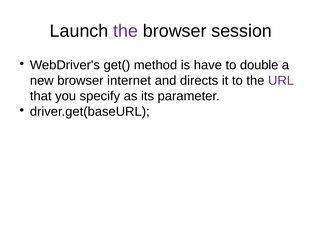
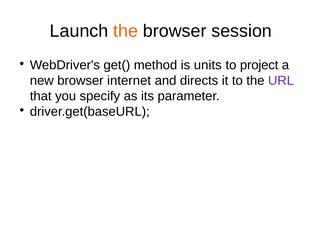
the at (126, 31) colour: purple -> orange
have: have -> units
double: double -> project
